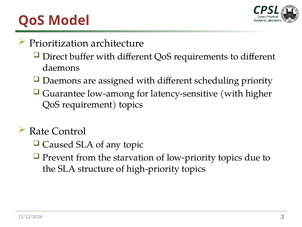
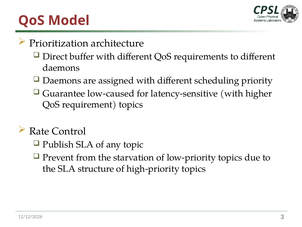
low-among: low-among -> low-caused
Caused: Caused -> Publish
